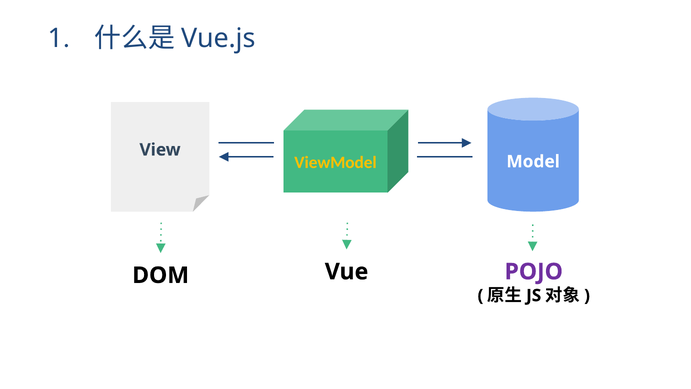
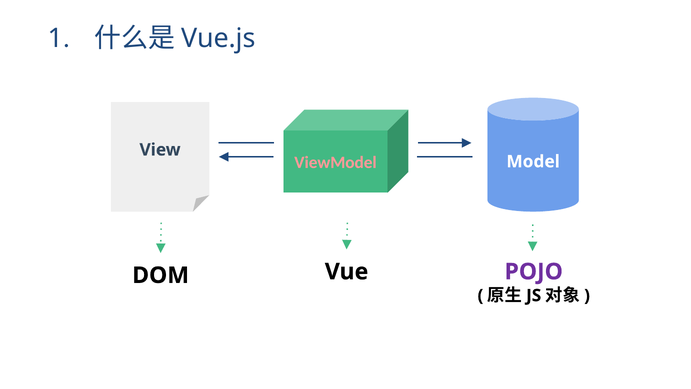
ViewModel colour: yellow -> pink
